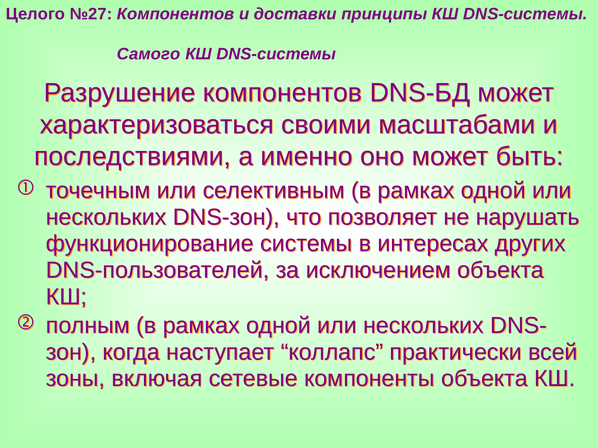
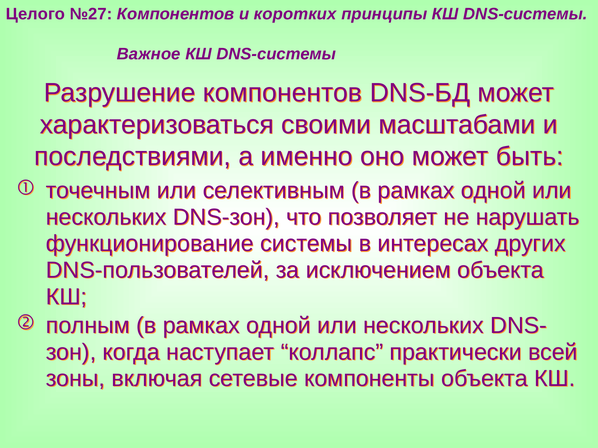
доставки: доставки -> коротких
Самого: Самого -> Важное
